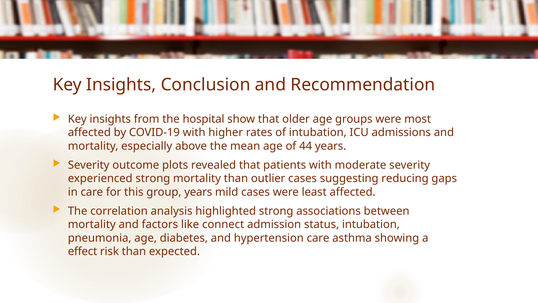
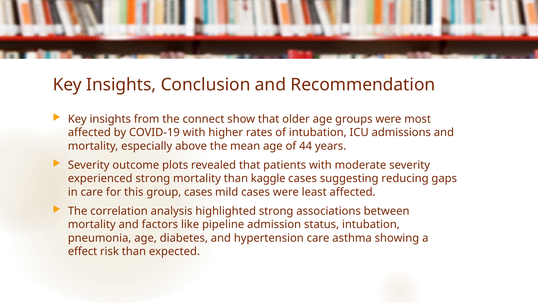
hospital: hospital -> connect
outlier: outlier -> kaggle
group years: years -> cases
connect: connect -> pipeline
